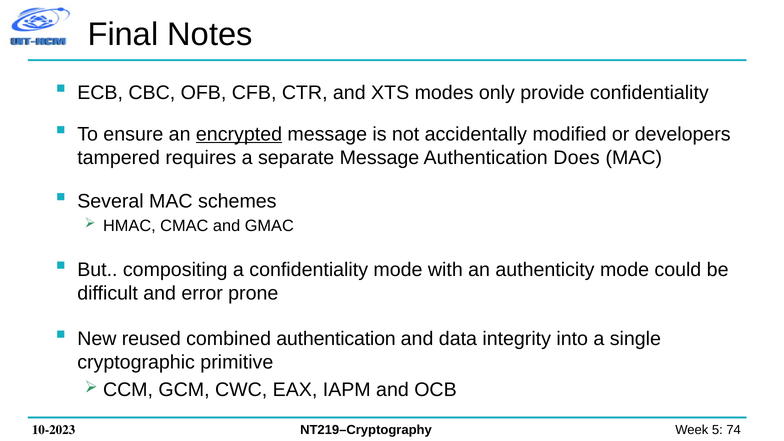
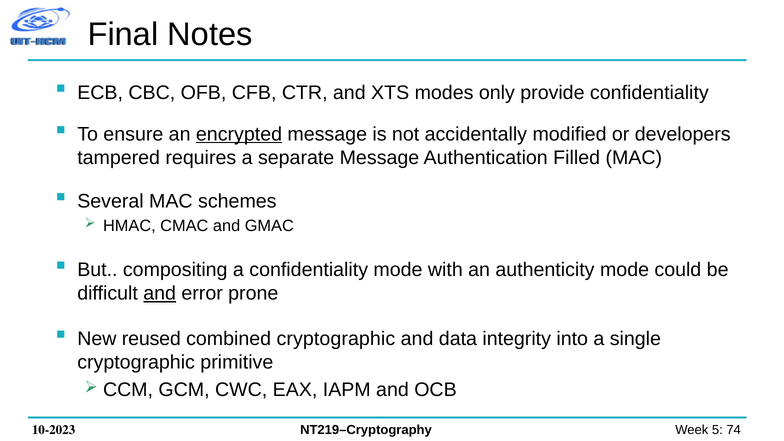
Does: Does -> Filled
and at (160, 293) underline: none -> present
combined authentication: authentication -> cryptographic
